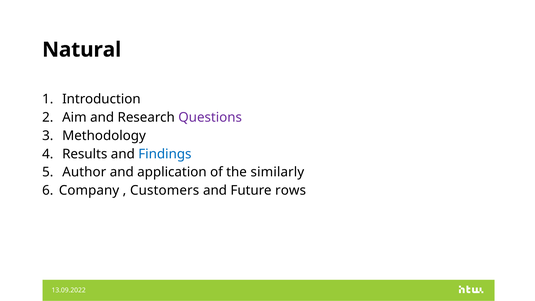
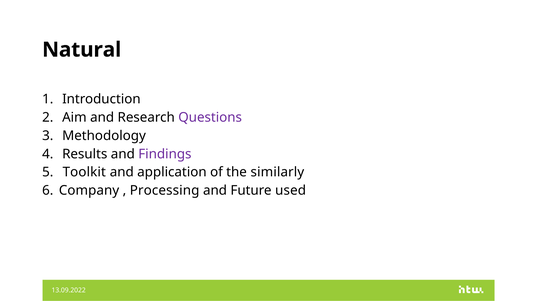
Findings colour: blue -> purple
Author: Author -> Toolkit
Customers: Customers -> Processing
rows: rows -> used
